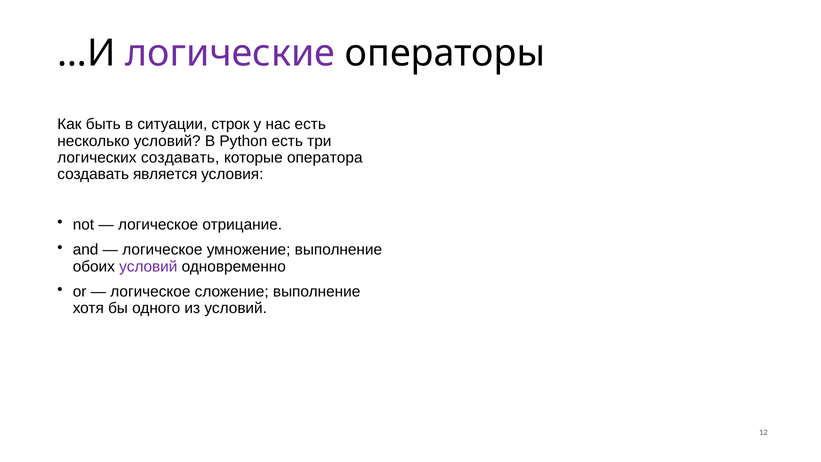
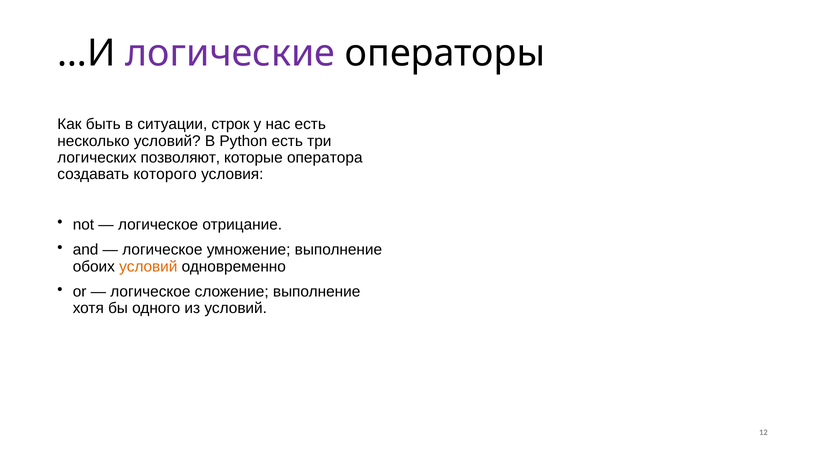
логических создавать: создавать -> позволяют
является: является -> которого
условий at (148, 266) colour: purple -> orange
